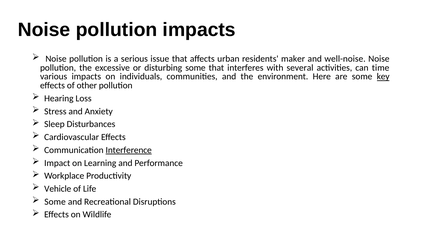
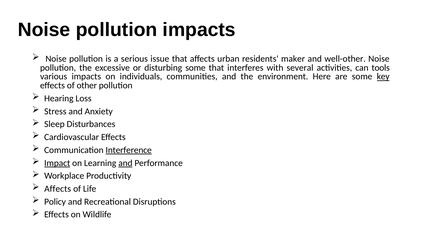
well-noise: well-noise -> well-other
time: time -> tools
Impact underline: none -> present
and at (125, 163) underline: none -> present
Vehicle at (58, 189): Vehicle -> Affects
Some at (55, 202): Some -> Policy
